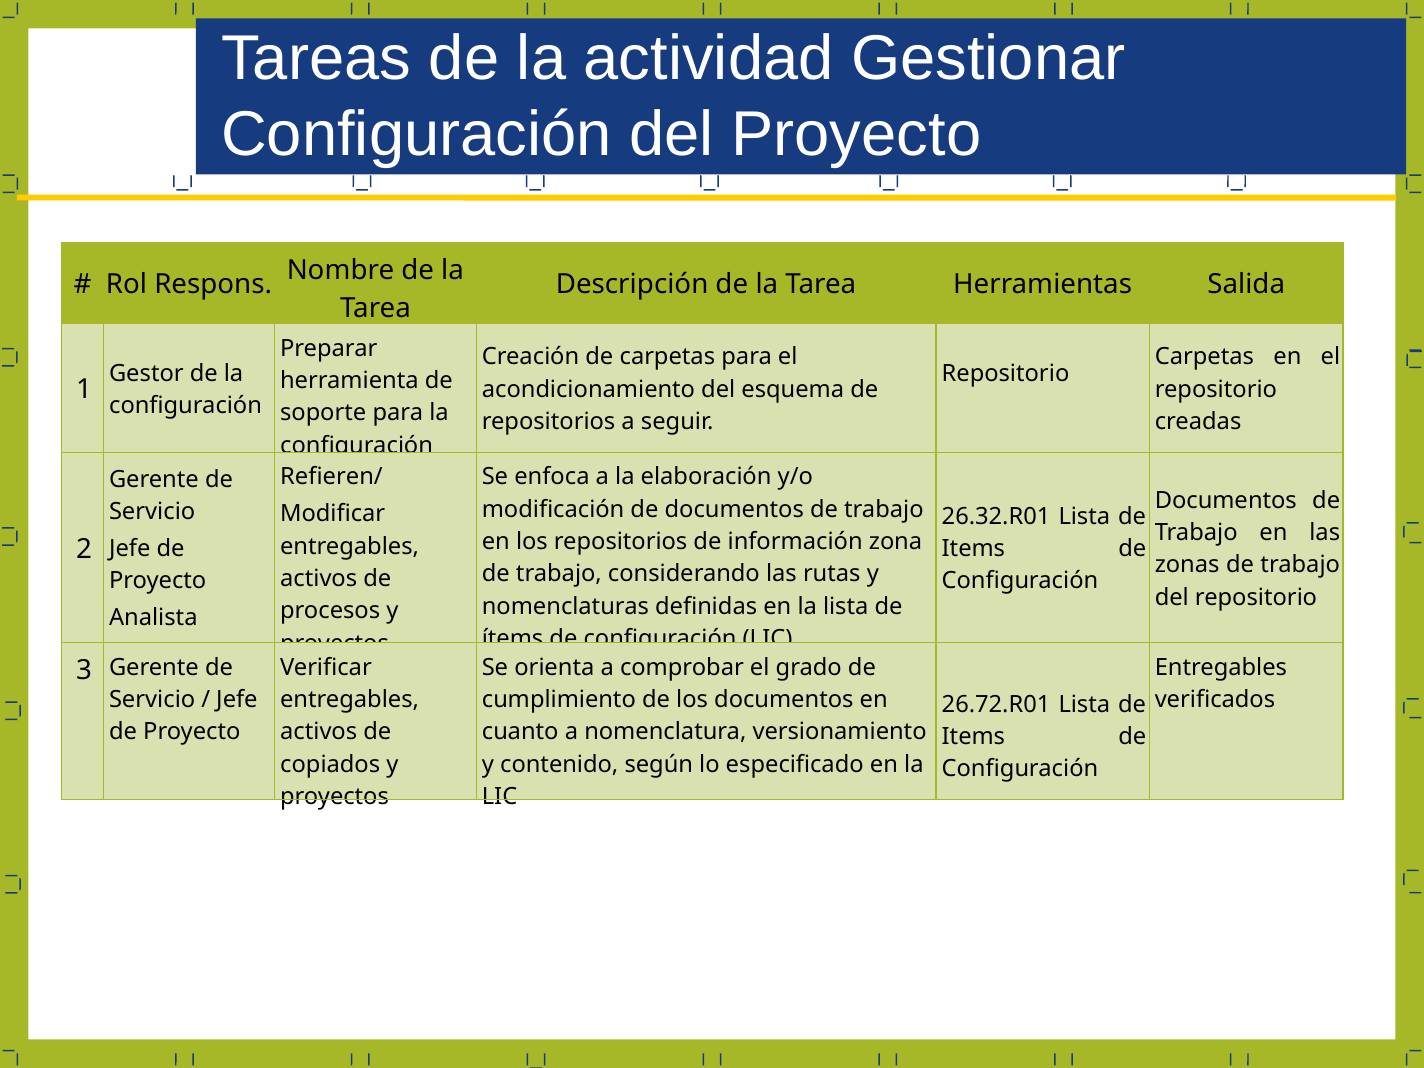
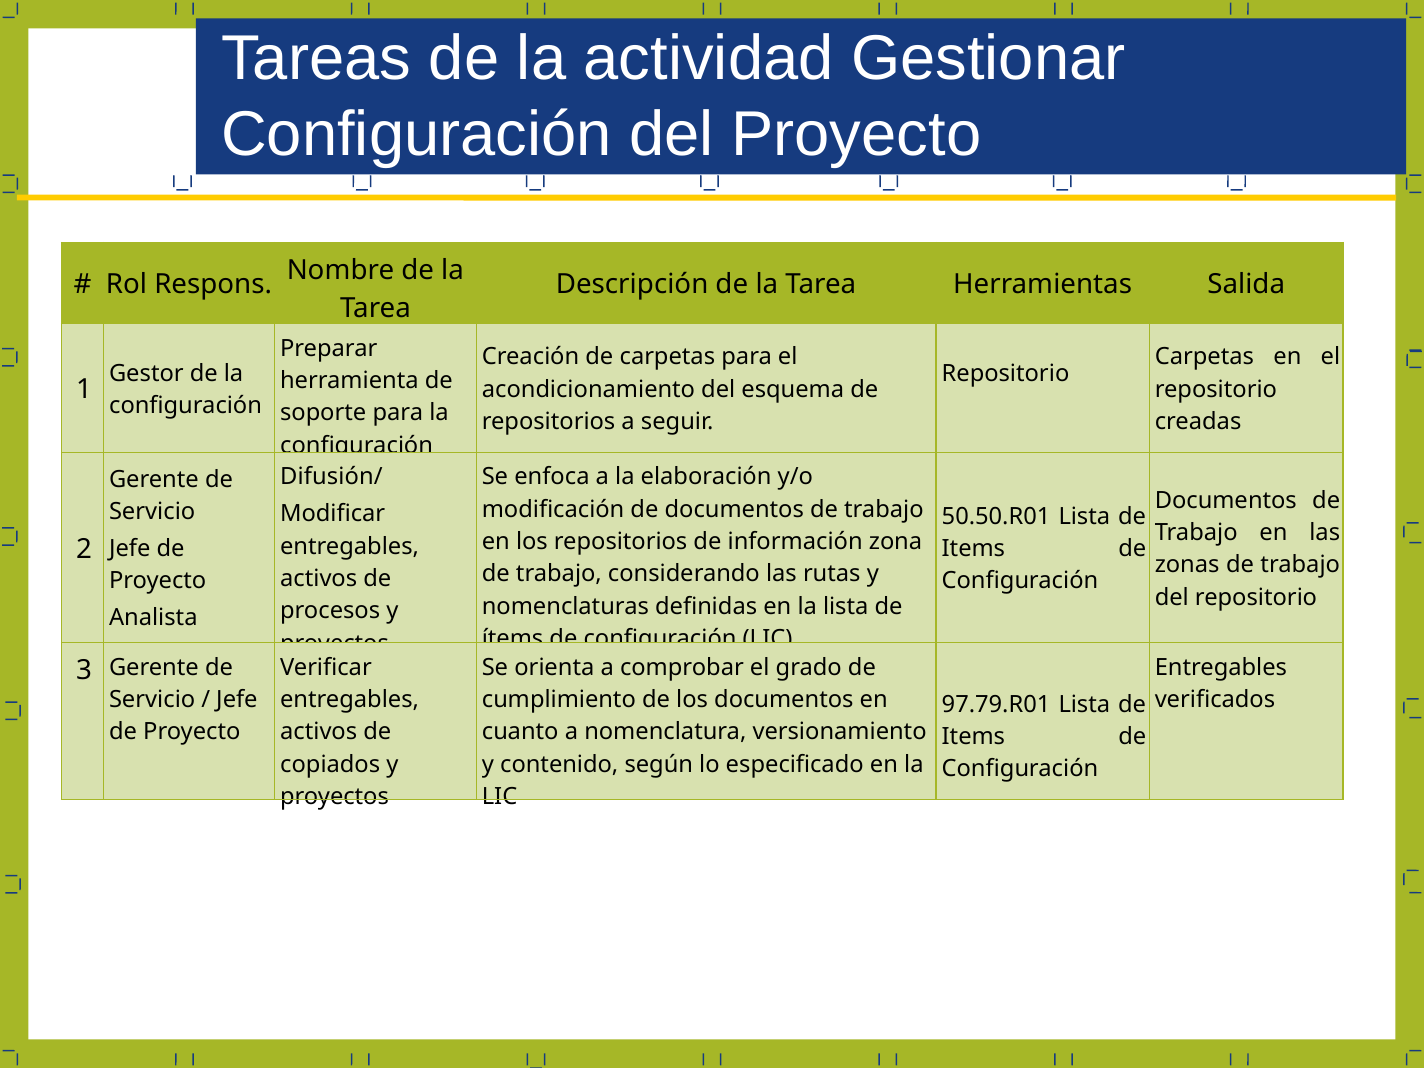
Refieren/: Refieren/ -> Difusión/
26.32.R01: 26.32.R01 -> 50.50.R01
26.72.R01: 26.72.R01 -> 97.79.R01
